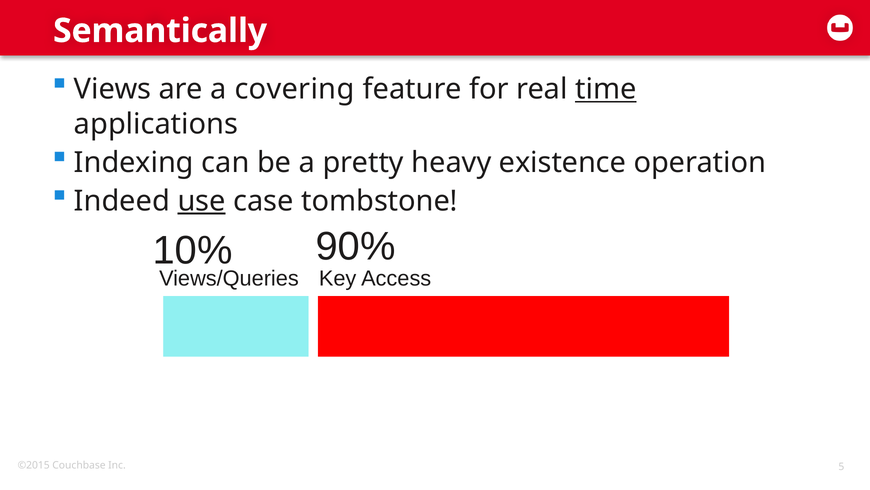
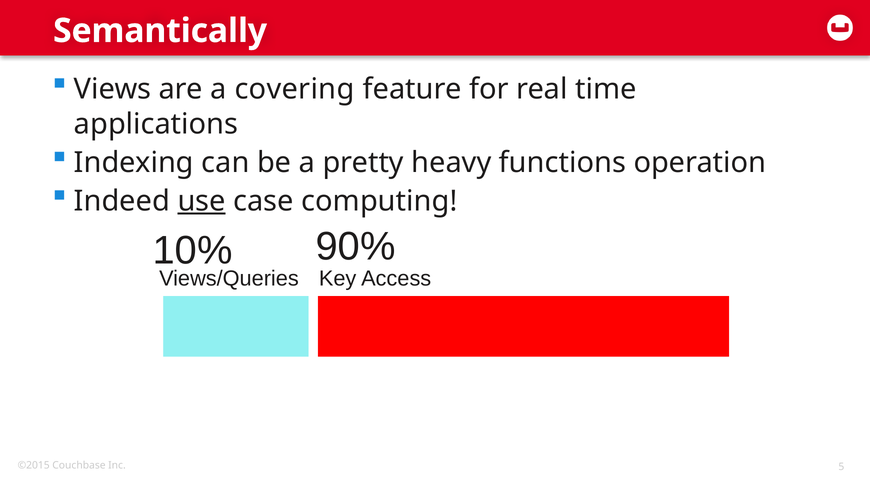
time underline: present -> none
existence: existence -> functions
tombstone: tombstone -> computing
